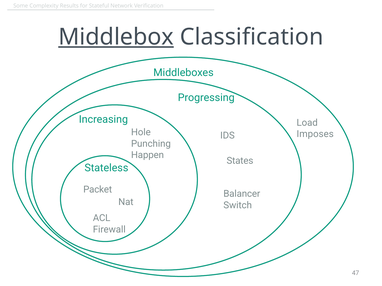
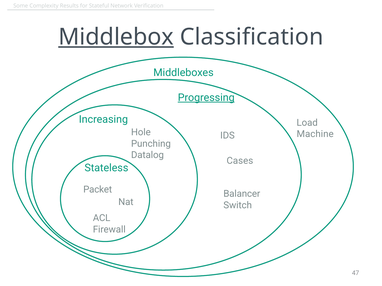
Progressing underline: none -> present
Imposes: Imposes -> Machine
Happen: Happen -> Datalog
States: States -> Cases
